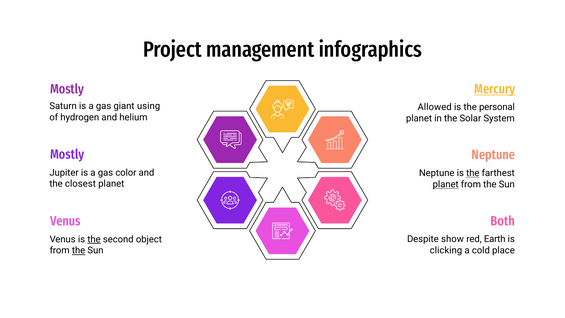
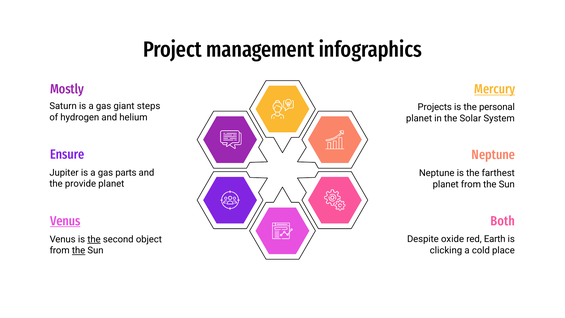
using: using -> steps
Allowed: Allowed -> Projects
Mostly at (67, 154): Mostly -> Ensure
color: color -> parts
the at (473, 173) underline: present -> none
closest: closest -> provide
planet at (446, 184) underline: present -> none
Venus at (65, 221) underline: none -> present
show: show -> oxide
